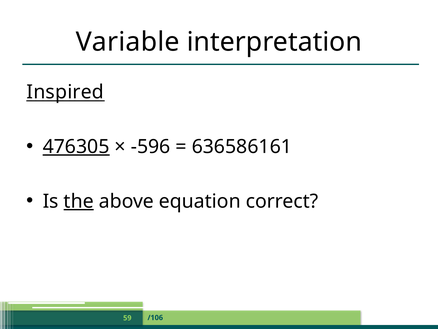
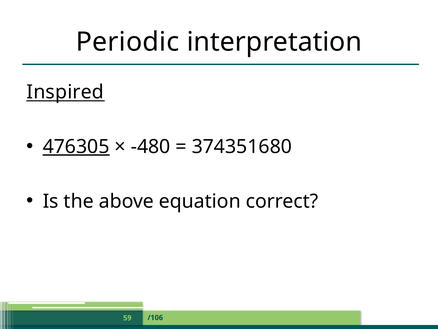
Variable: Variable -> Periodic
-596: -596 -> -480
636586161: 636586161 -> 374351680
the underline: present -> none
